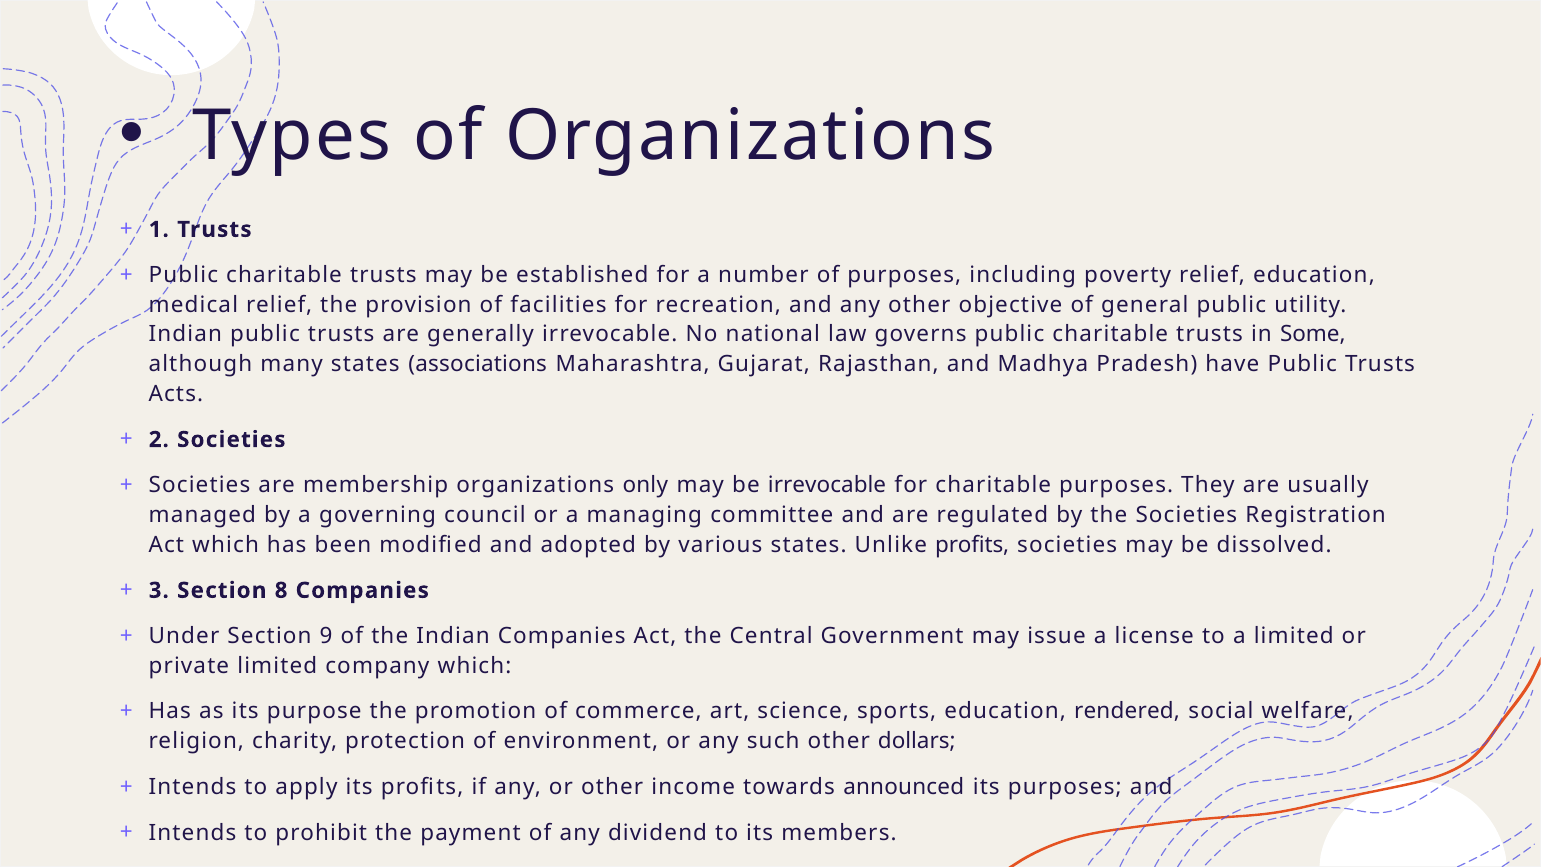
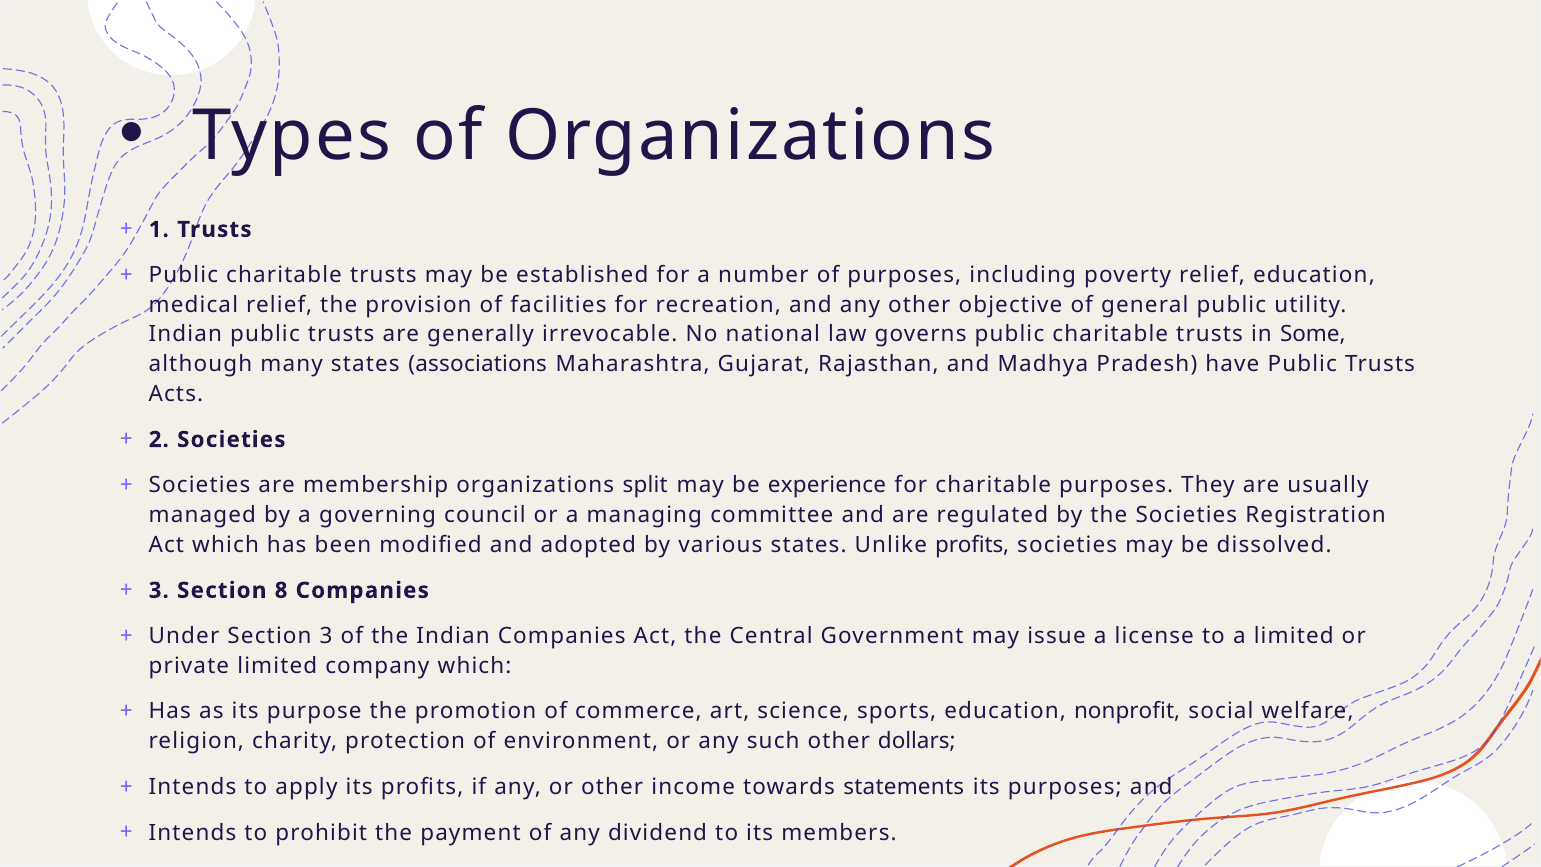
only: only -> split
be irrevocable: irrevocable -> experience
Section 9: 9 -> 3
rendered: rendered -> nonprofit
announced: announced -> statements
